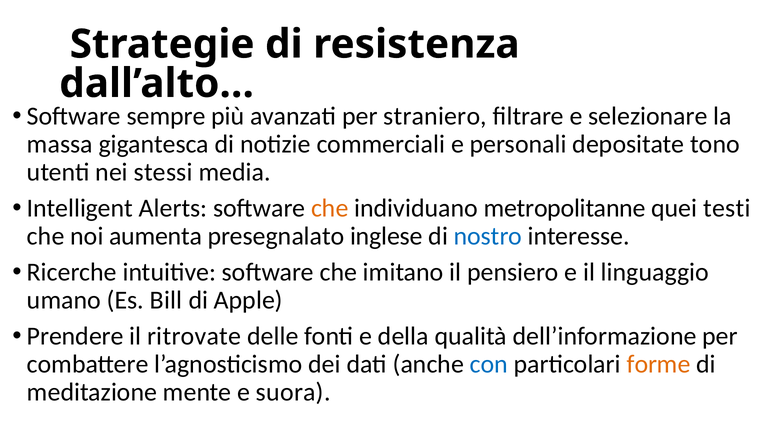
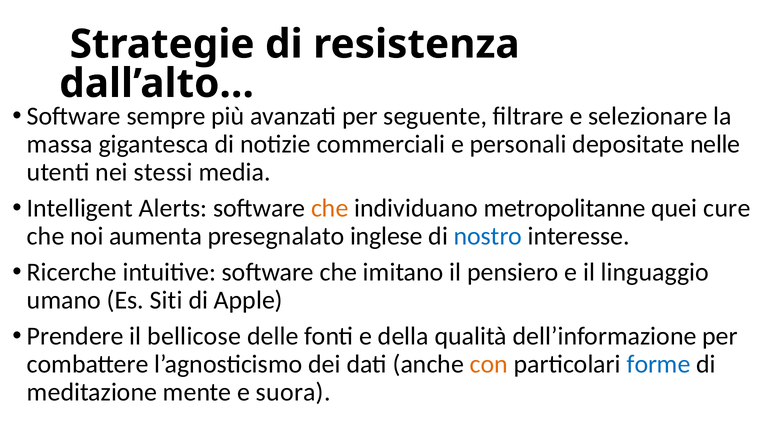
straniero: straniero -> seguente
tono: tono -> nelle
testi: testi -> cure
Bill: Bill -> Siti
ritrovate: ritrovate -> bellicose
con colour: blue -> orange
forme colour: orange -> blue
